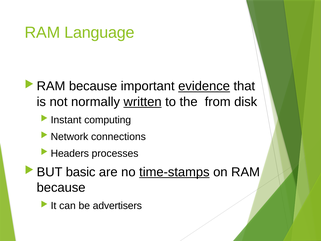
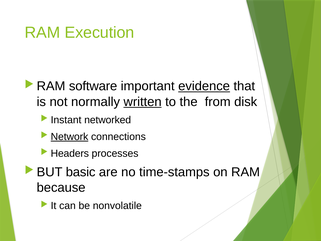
Language: Language -> Execution
because at (93, 86): because -> software
computing: computing -> networked
Network underline: none -> present
time-stamps underline: present -> none
advertisers: advertisers -> nonvolatile
